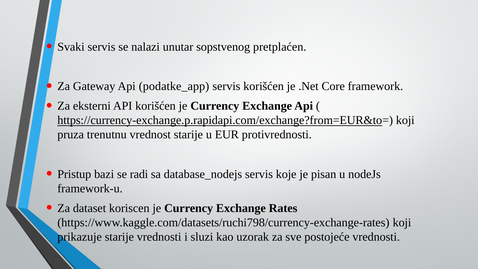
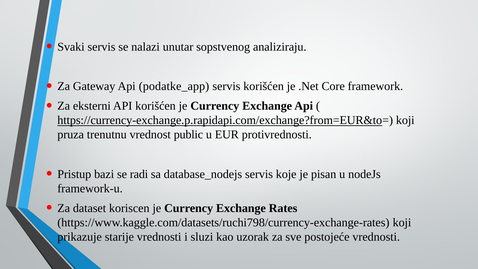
pretplaćen: pretplaćen -> analiziraju
vrednost starije: starije -> public
